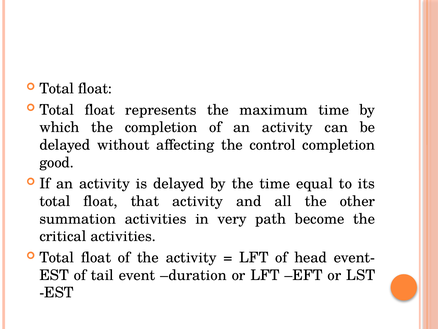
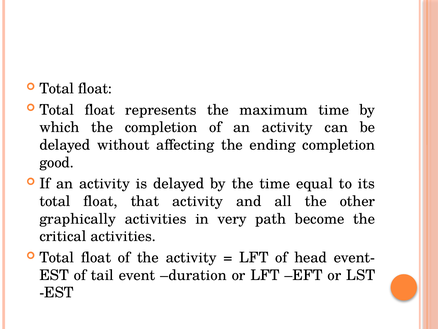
control: control -> ending
summation: summation -> graphically
